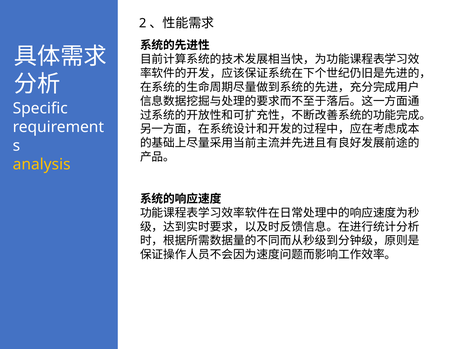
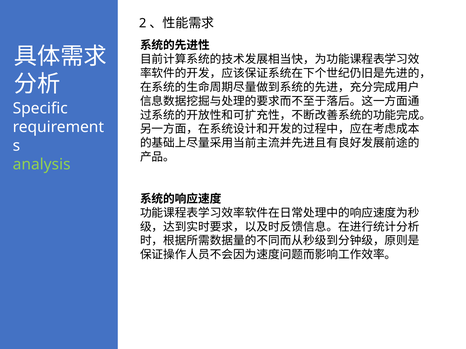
analysis colour: yellow -> light green
